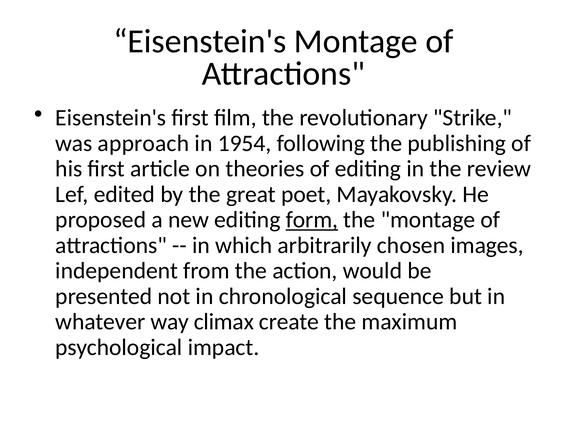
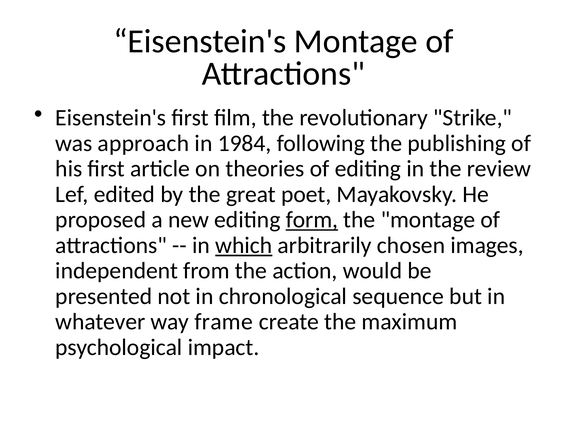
1954: 1954 -> 1984
which underline: none -> present
climax: climax -> frame
